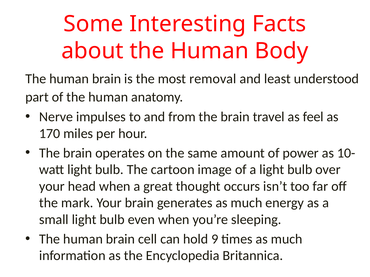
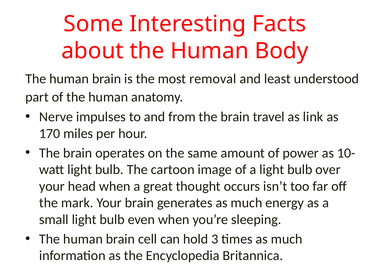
feel: feel -> link
9: 9 -> 3
